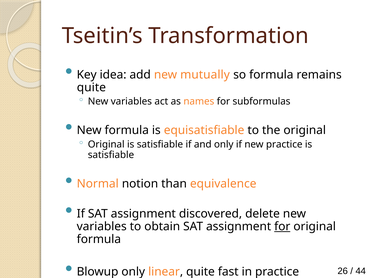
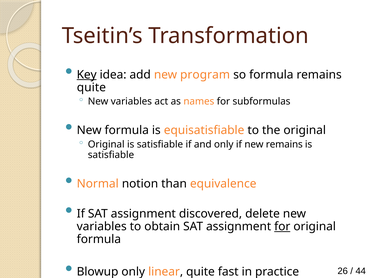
Key underline: none -> present
mutually: mutually -> program
new practice: practice -> remains
